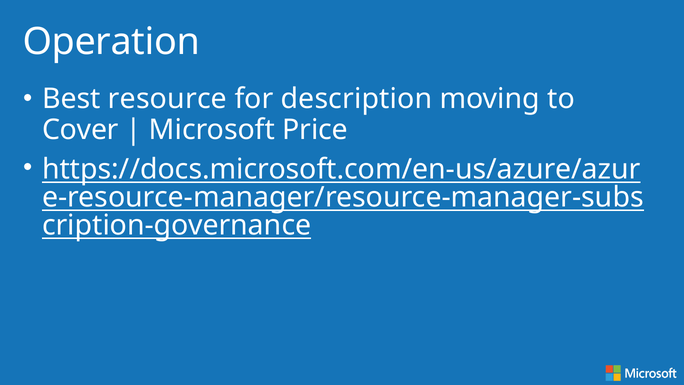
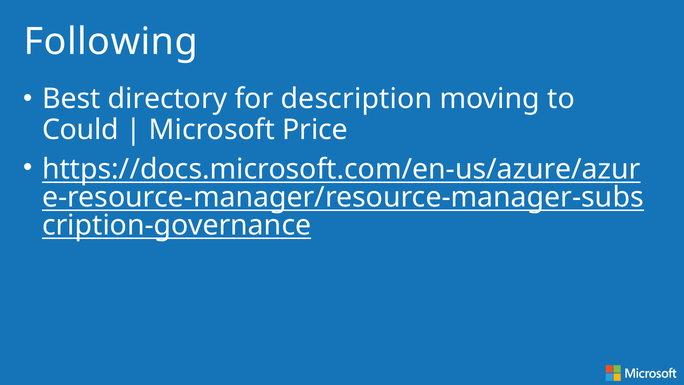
Operation: Operation -> Following
resource: resource -> directory
Cover: Cover -> Could
